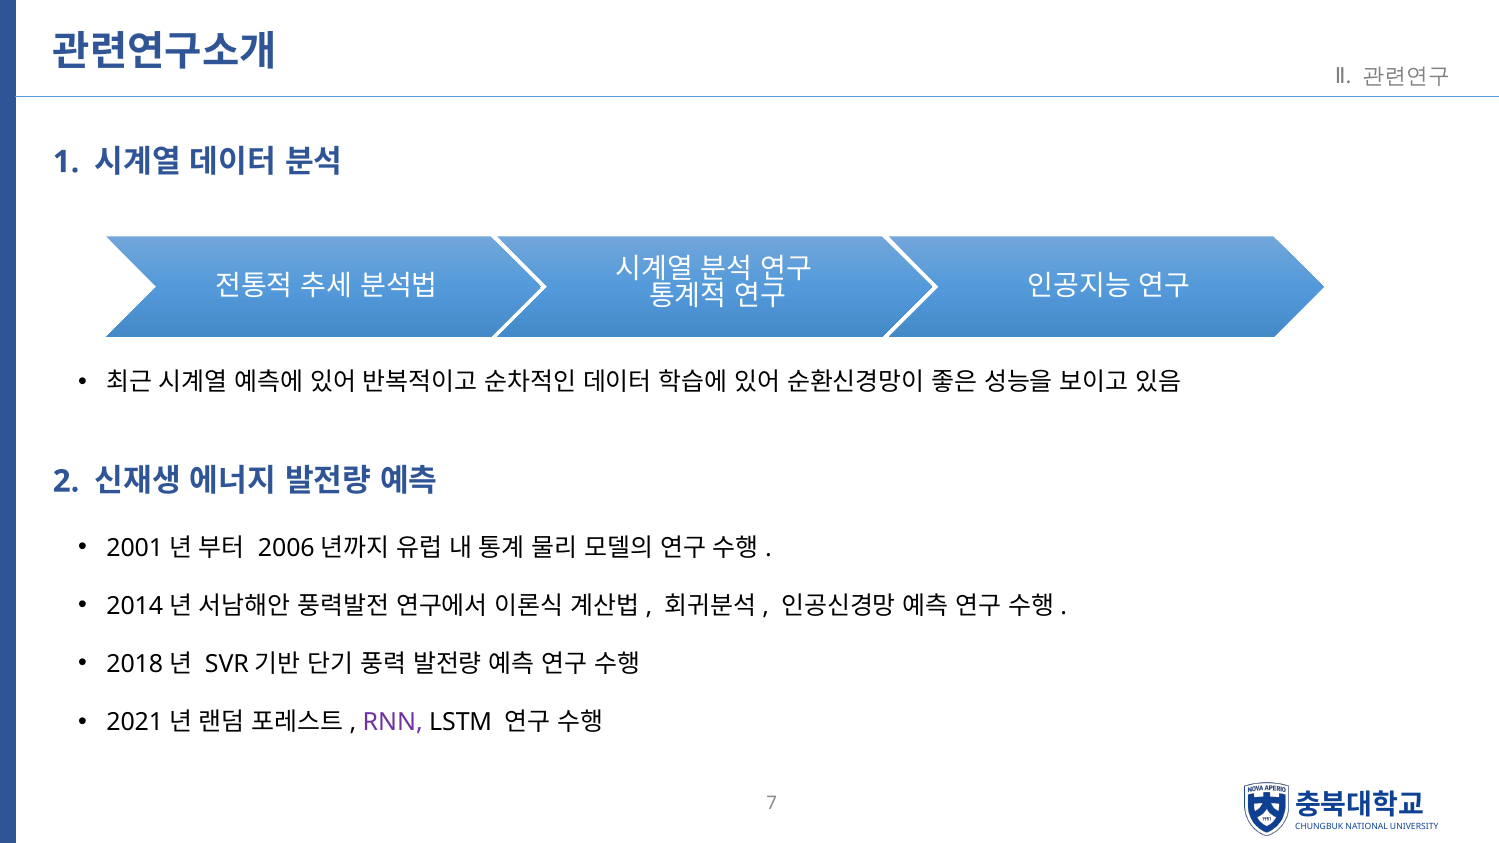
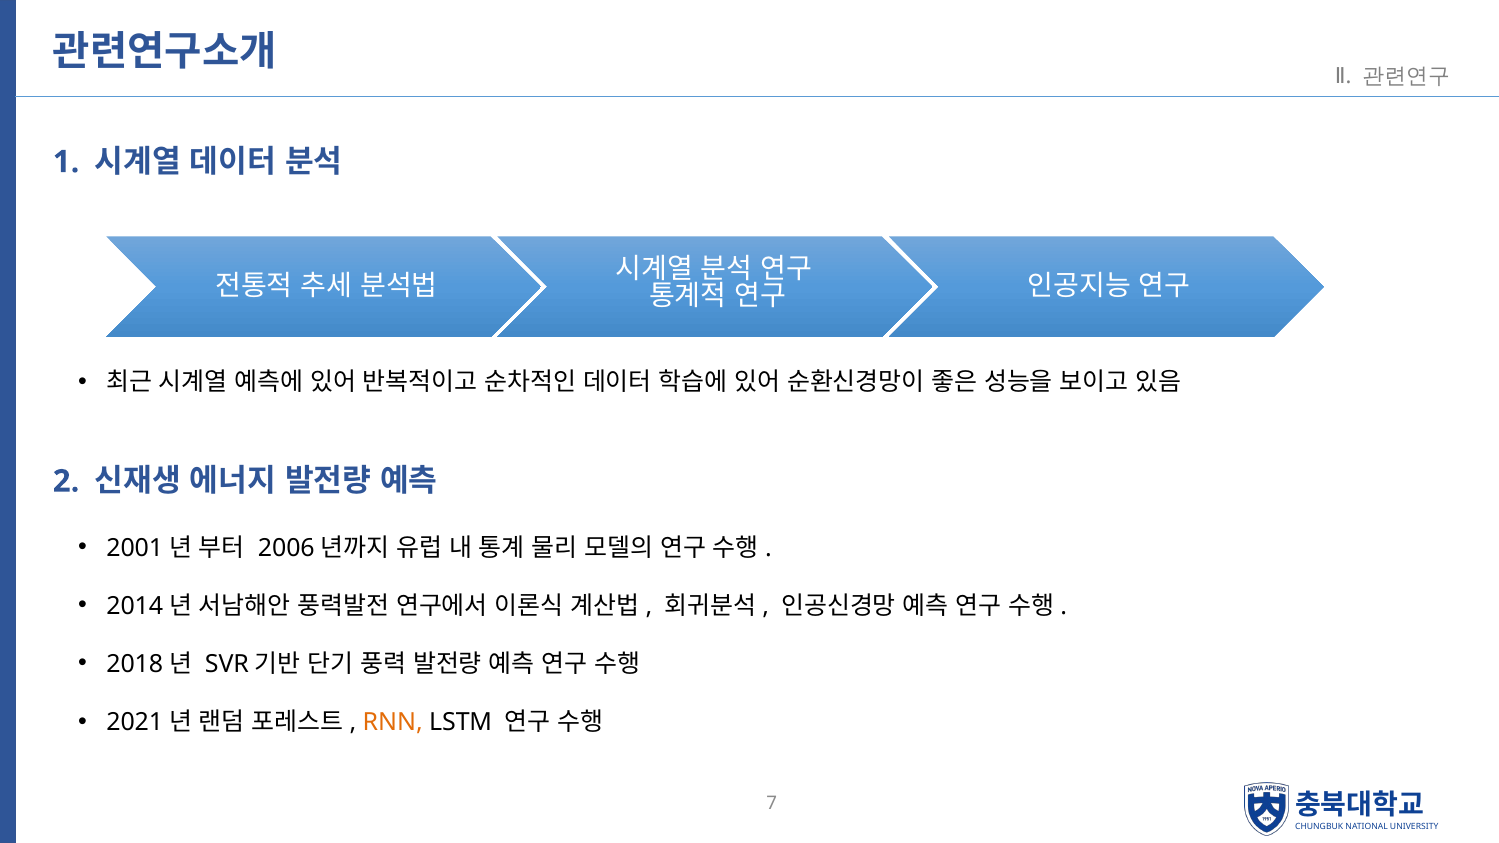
RNN colour: purple -> orange
